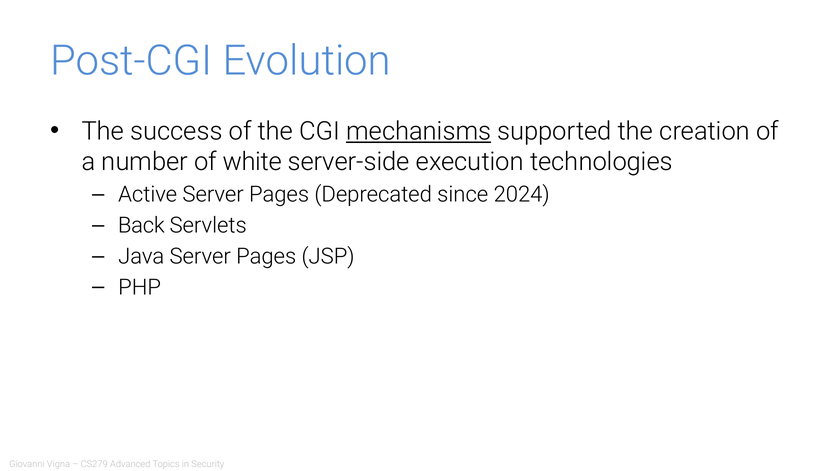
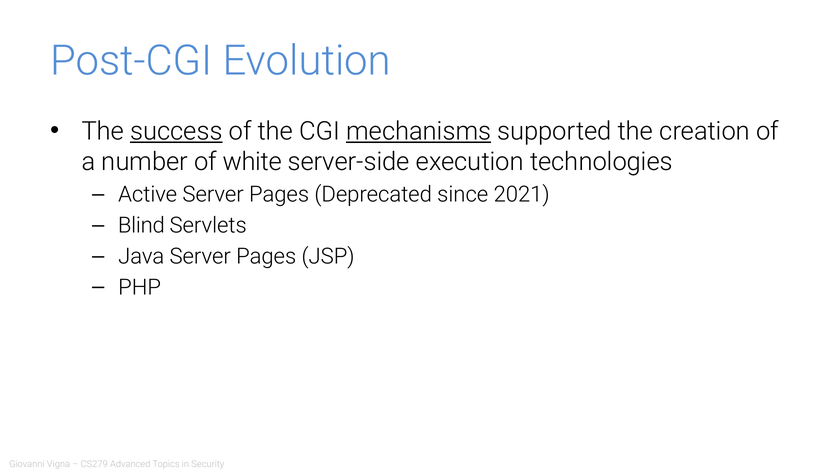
success underline: none -> present
2024: 2024 -> 2021
Back: Back -> Blind
